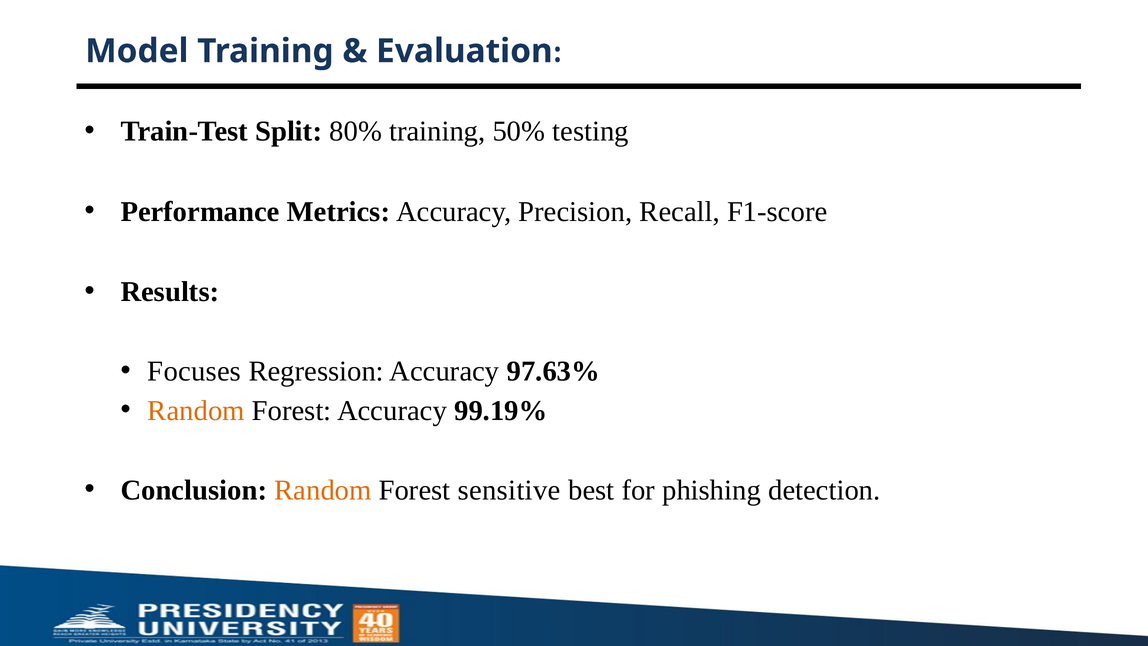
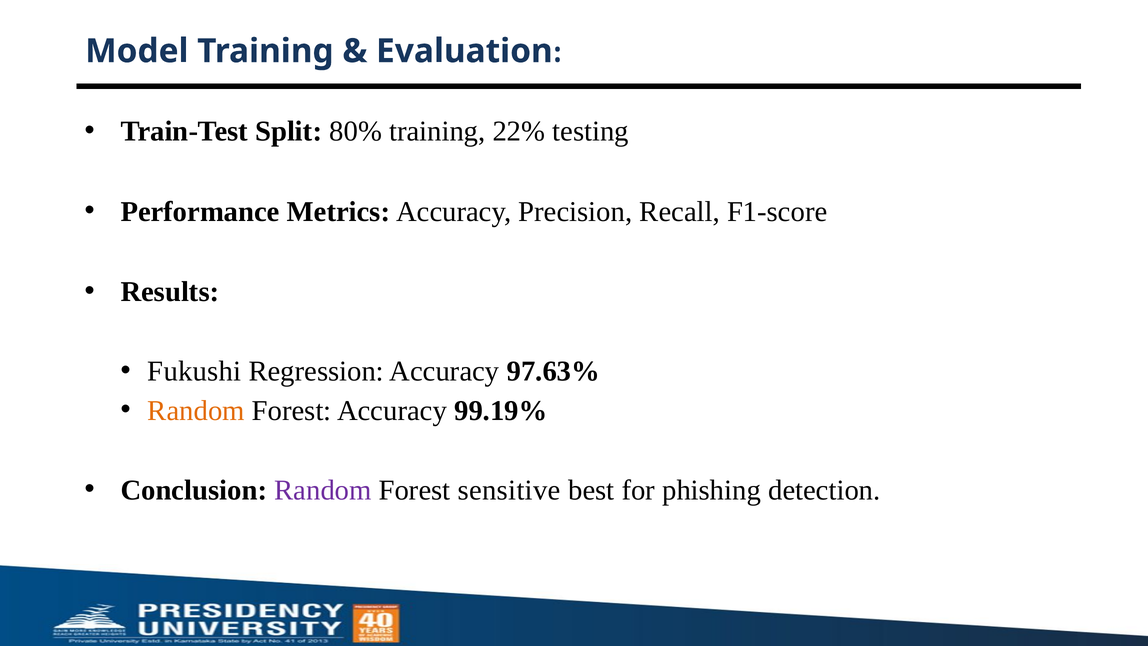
50%: 50% -> 22%
Focuses: Focuses -> Fukushi
Random at (323, 490) colour: orange -> purple
